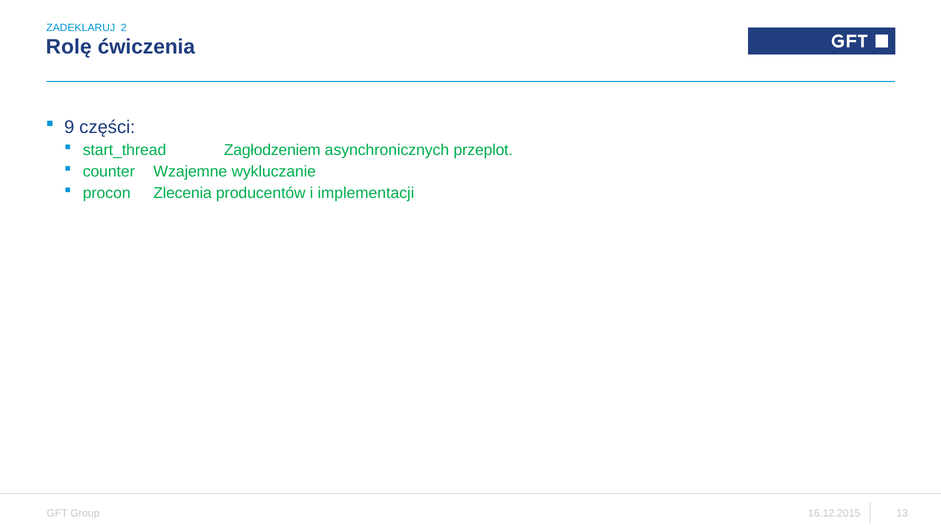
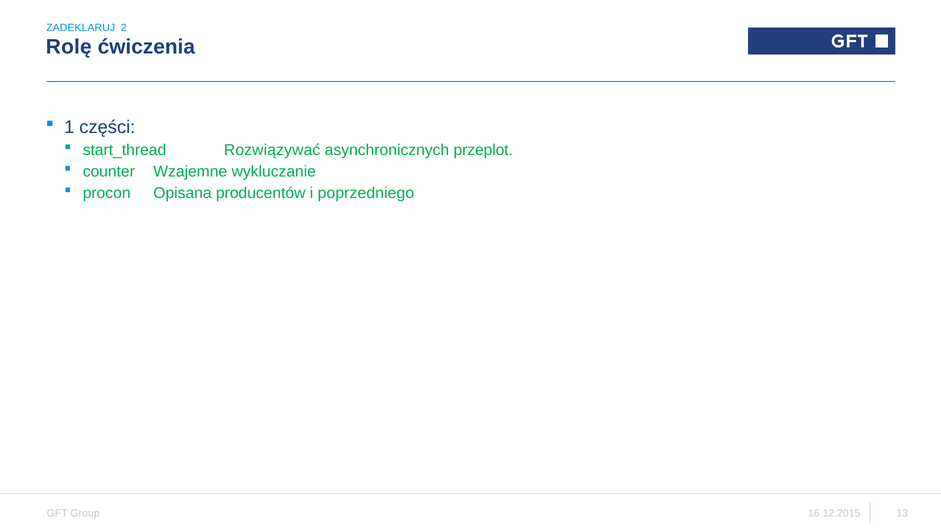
9: 9 -> 1
Zagłodzeniem: Zagłodzeniem -> Rozwiązywać
Zlecenia: Zlecenia -> Opisana
implementacji: implementacji -> poprzedniego
